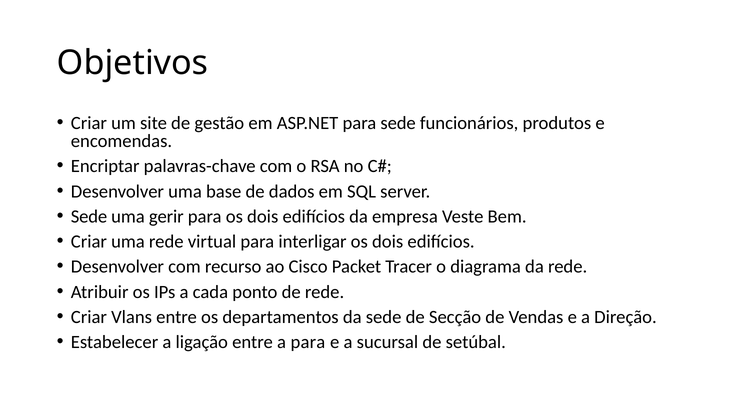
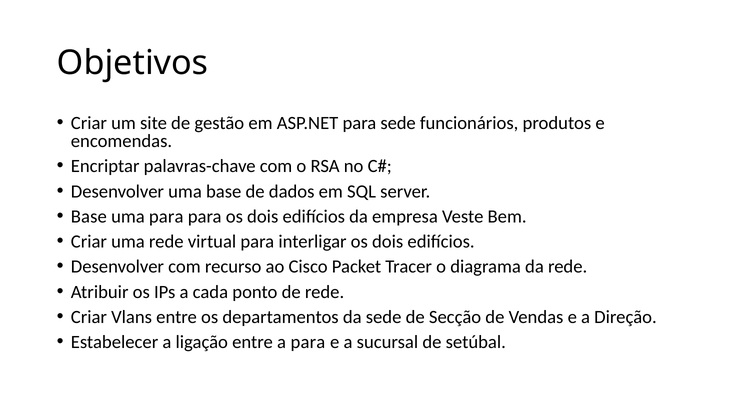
Sede at (89, 216): Sede -> Base
uma gerir: gerir -> para
